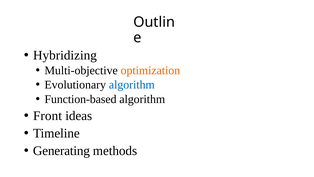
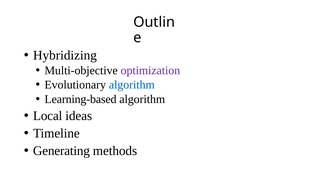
optimization colour: orange -> purple
Function-based: Function-based -> Learning-based
Front: Front -> Local
